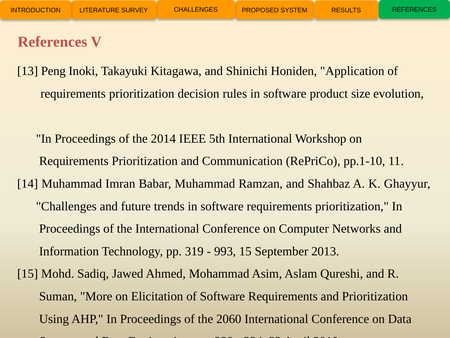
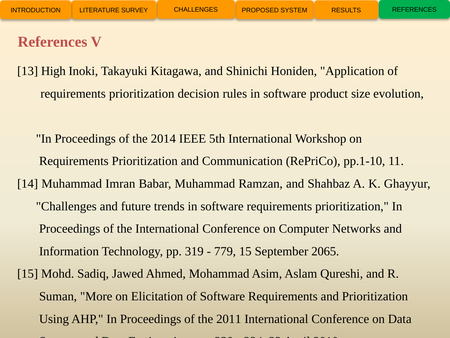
Peng: Peng -> High
993: 993 -> 779
2013: 2013 -> 2065
2060: 2060 -> 2011
